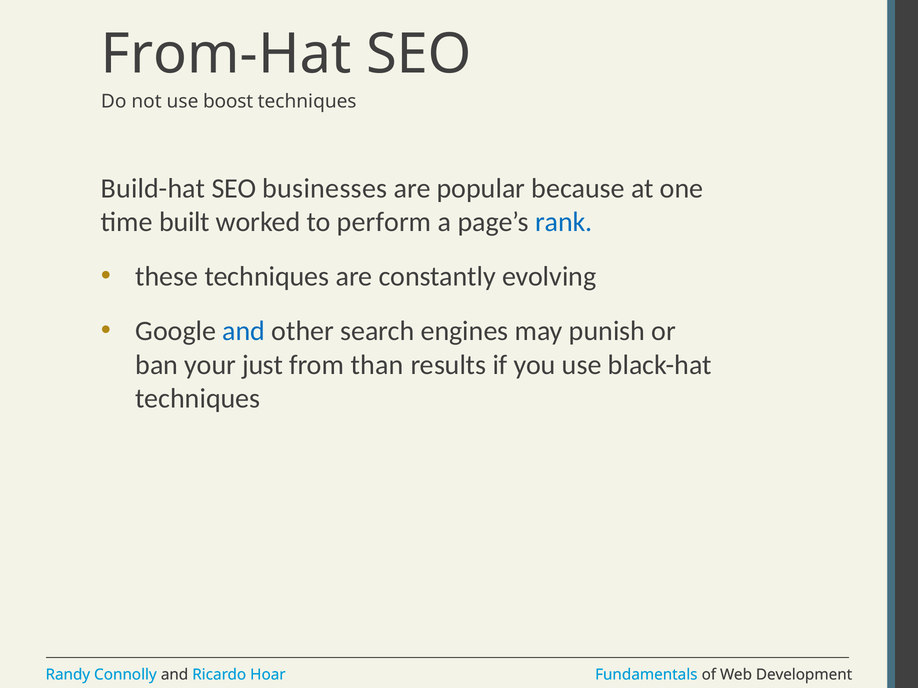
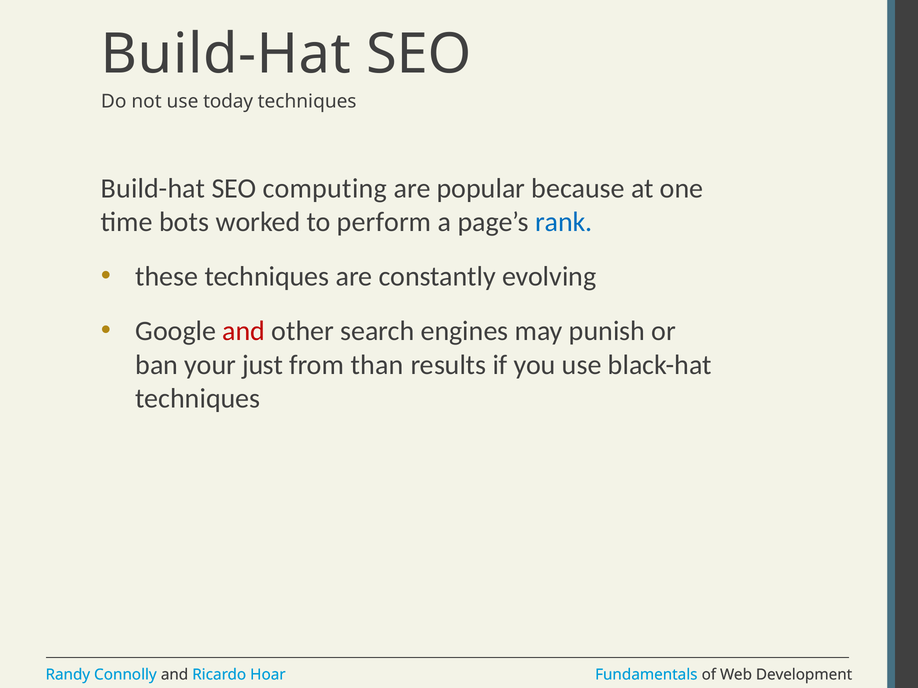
From-Hat at (226, 54): From-Hat -> Build-Hat
boost: boost -> today
businesses: businesses -> computing
built: built -> bots
and at (244, 331) colour: blue -> red
